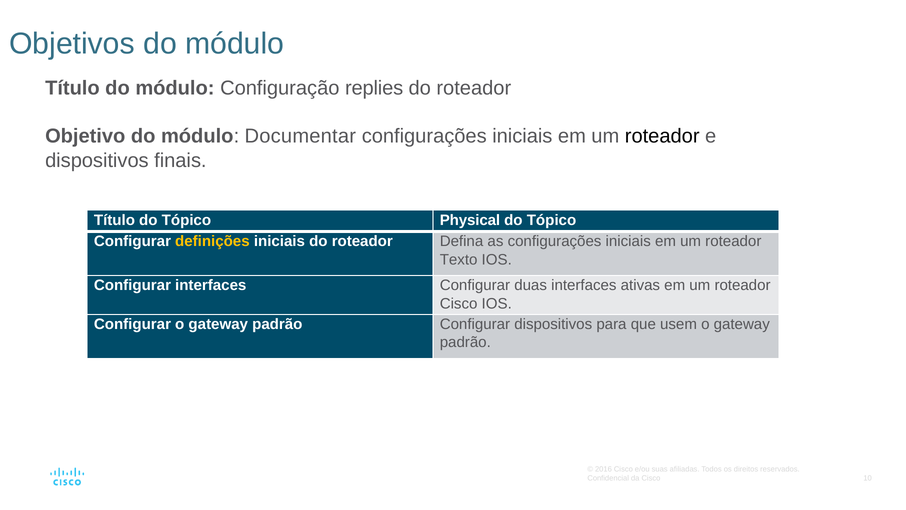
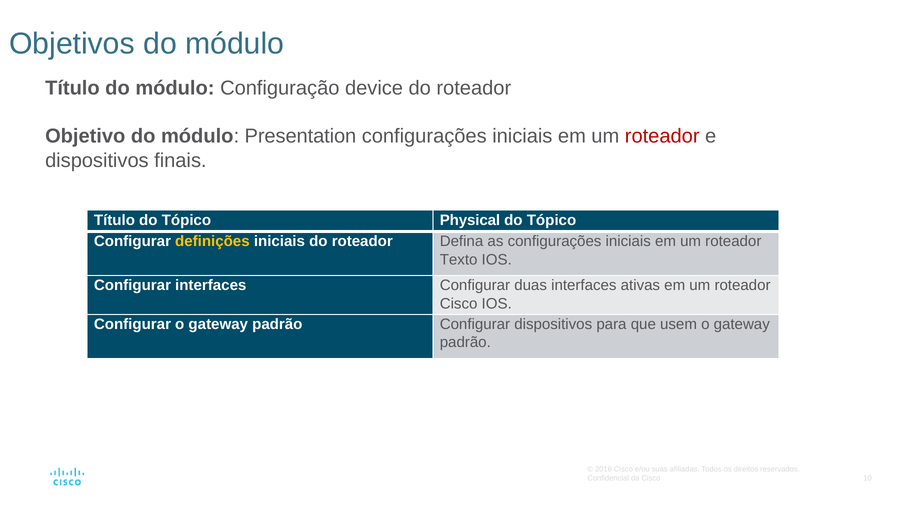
replies: replies -> device
Documentar: Documentar -> Presentation
roteador at (662, 136) colour: black -> red
